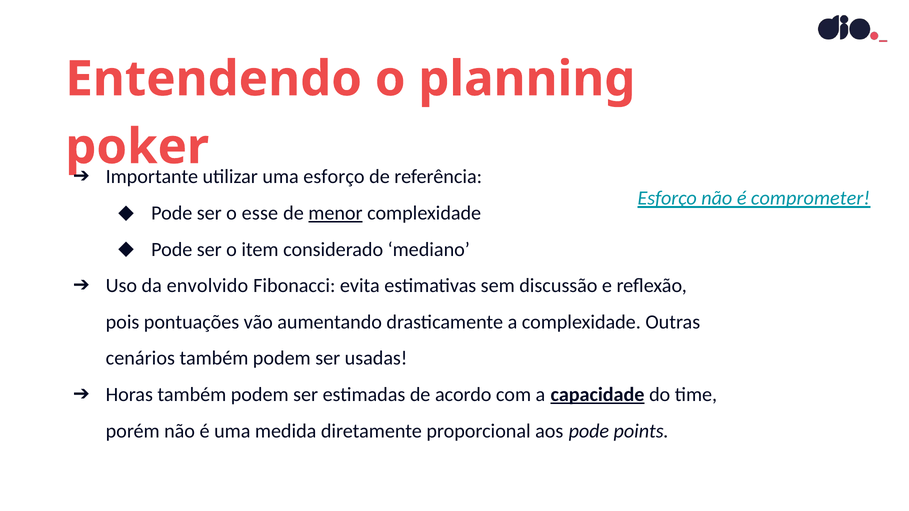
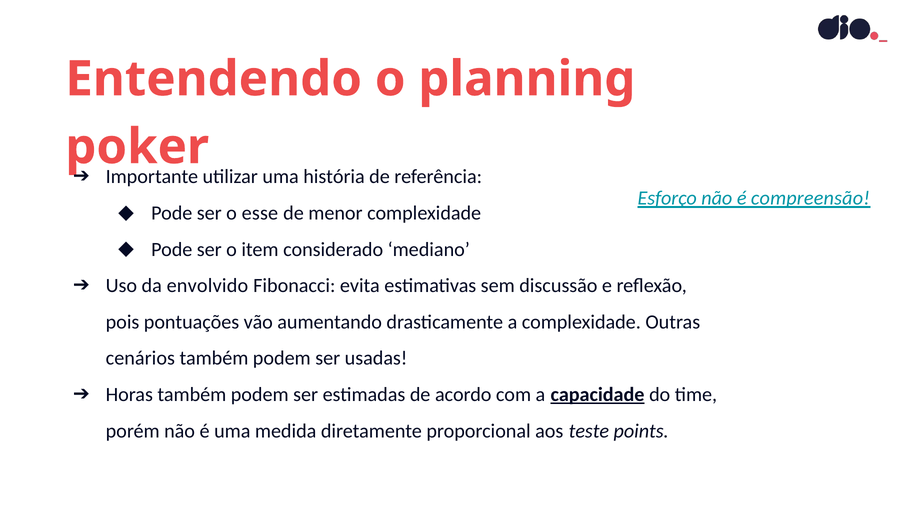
uma esforço: esforço -> história
comprometer: comprometer -> compreensão
menor underline: present -> none
aos pode: pode -> teste
